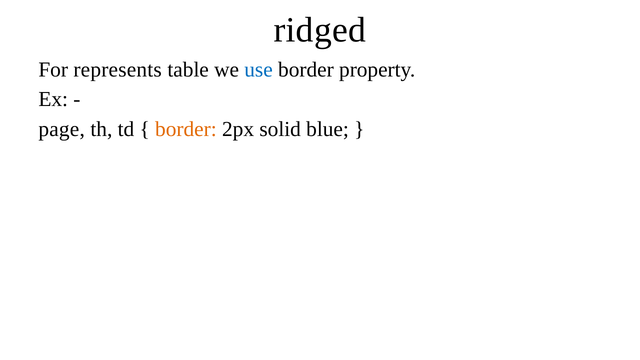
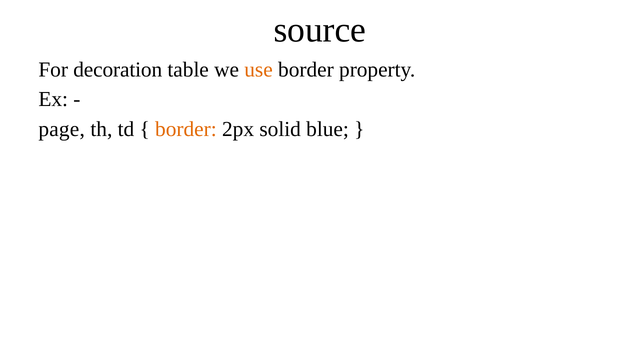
ridged: ridged -> source
represents: represents -> decoration
use colour: blue -> orange
